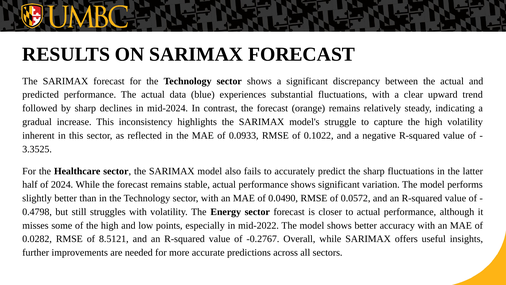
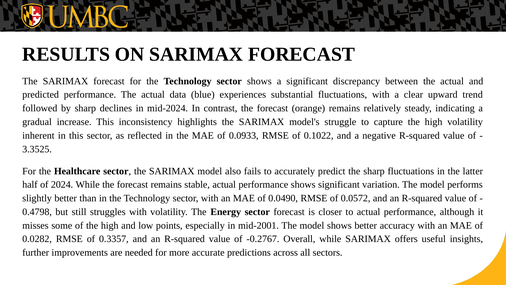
mid-2022: mid-2022 -> mid-2001
8.5121: 8.5121 -> 0.3357
